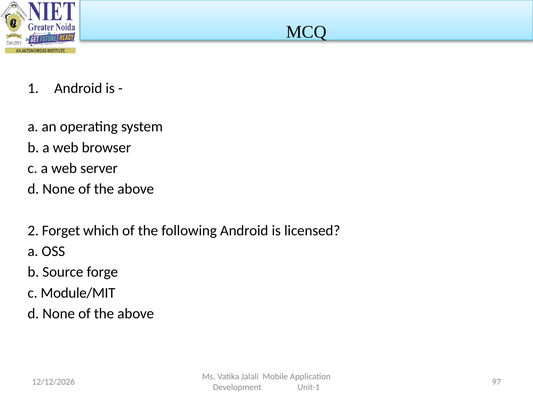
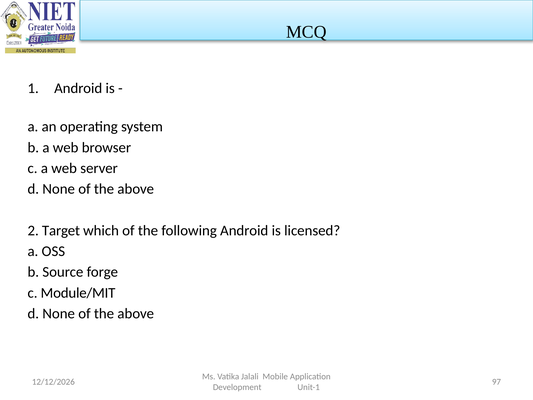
Forget: Forget -> Target
